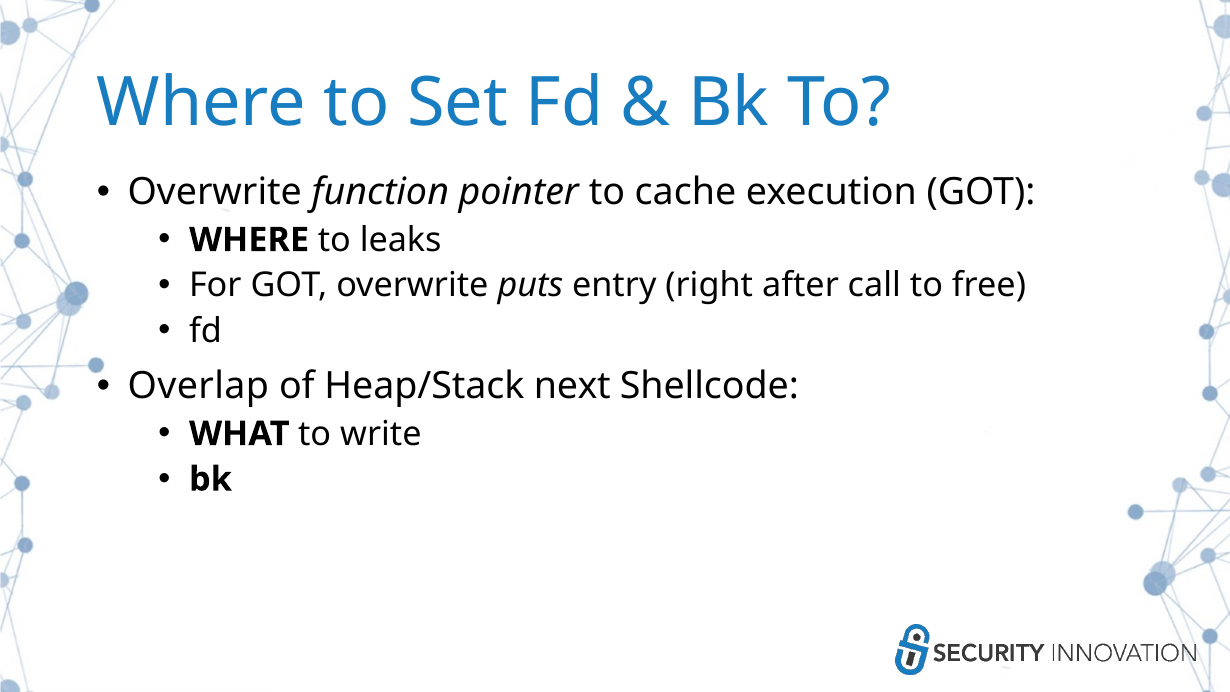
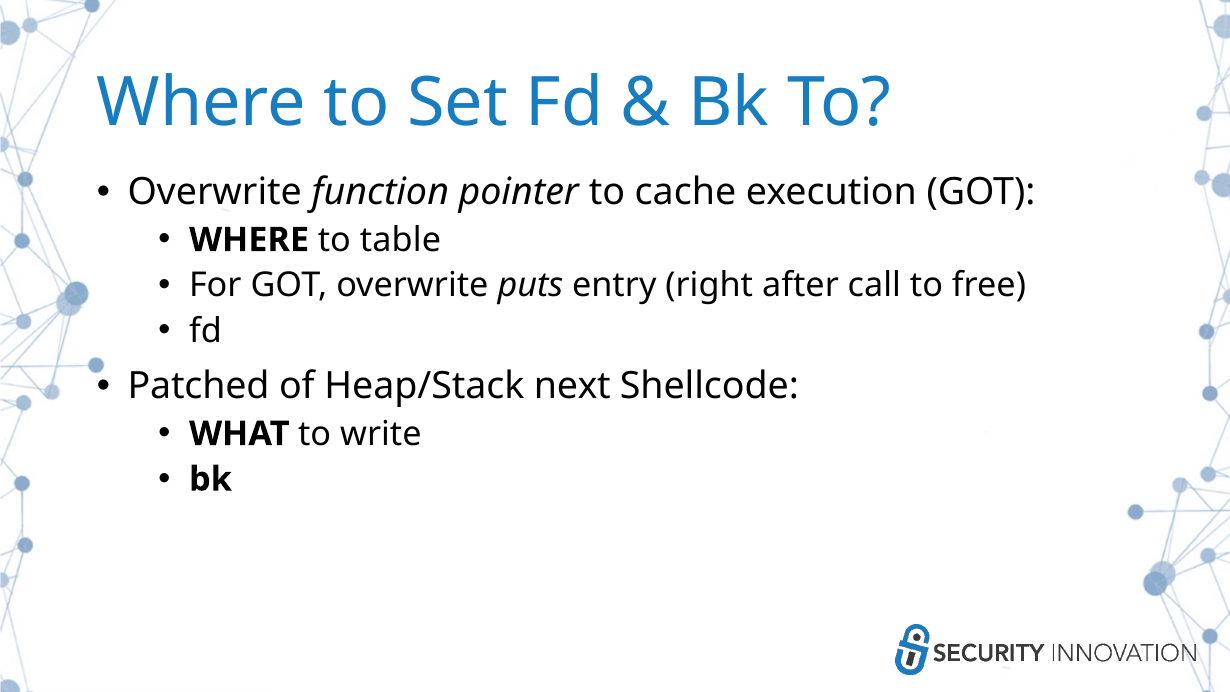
leaks: leaks -> table
Overlap: Overlap -> Patched
